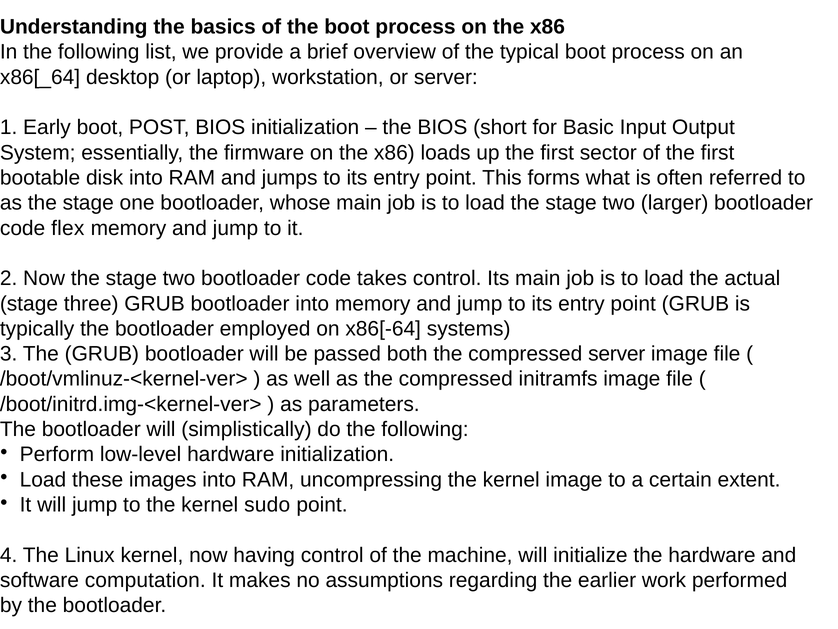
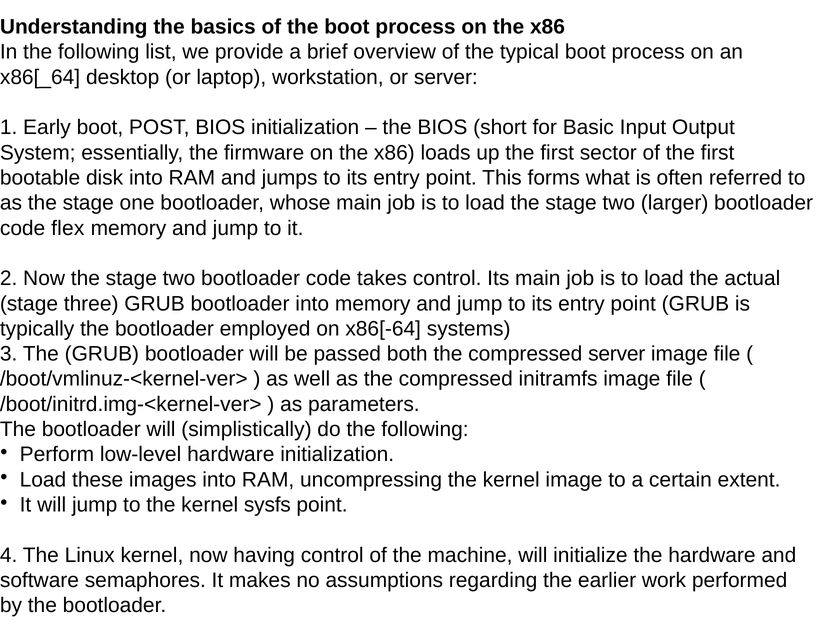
sudo: sudo -> sysfs
computation: computation -> semaphores
